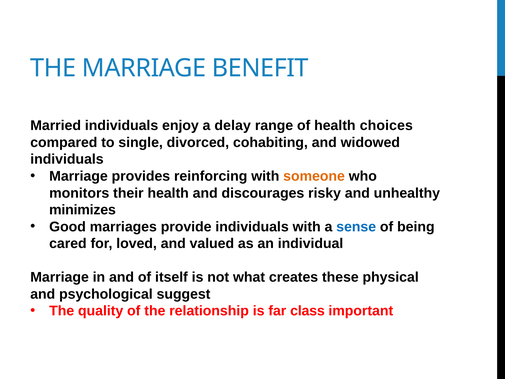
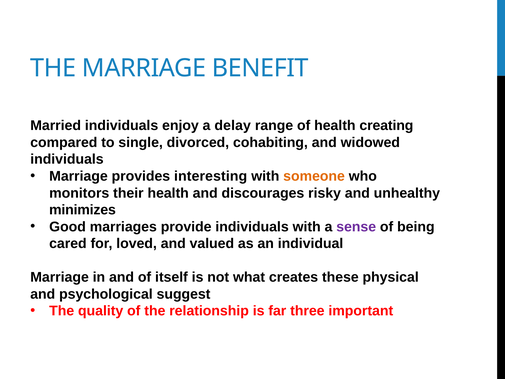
choices: choices -> creating
reinforcing: reinforcing -> interesting
sense colour: blue -> purple
class: class -> three
